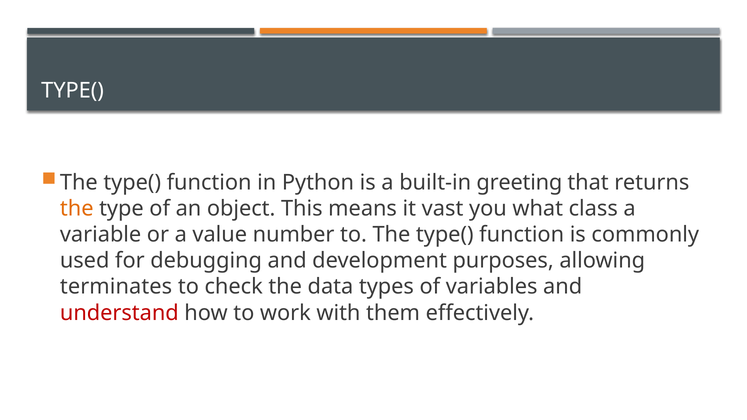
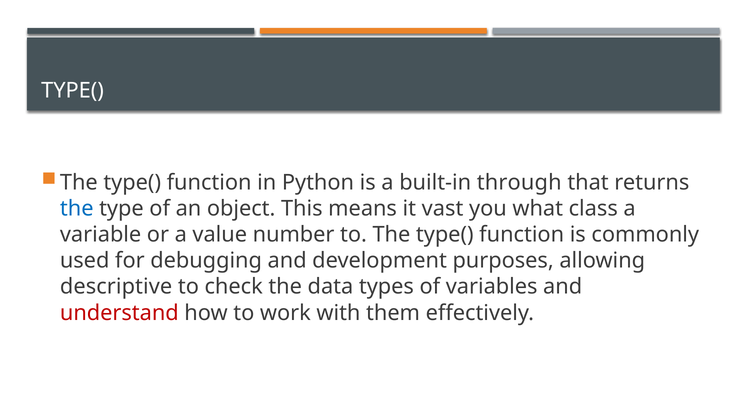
greeting: greeting -> through
the at (77, 209) colour: orange -> blue
terminates: terminates -> descriptive
